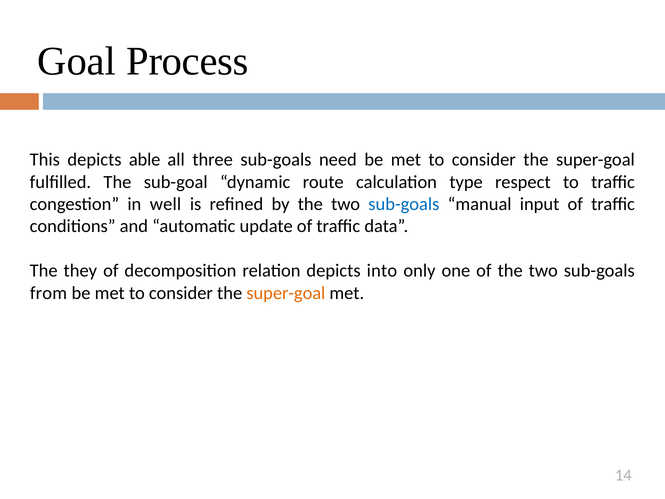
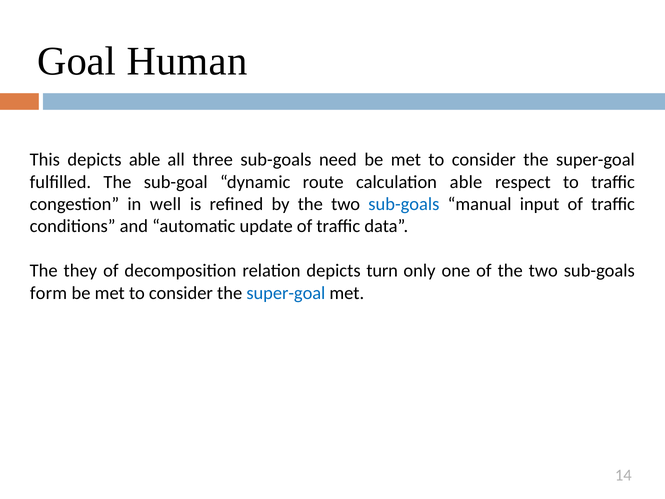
Process: Process -> Human
calculation type: type -> able
into: into -> turn
from: from -> form
super-goal at (286, 293) colour: orange -> blue
